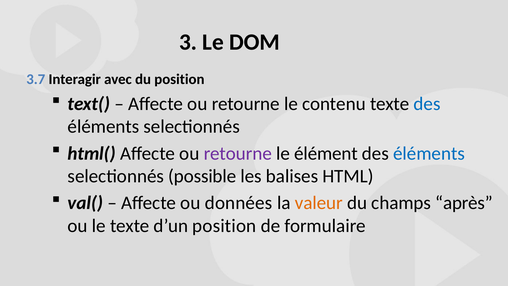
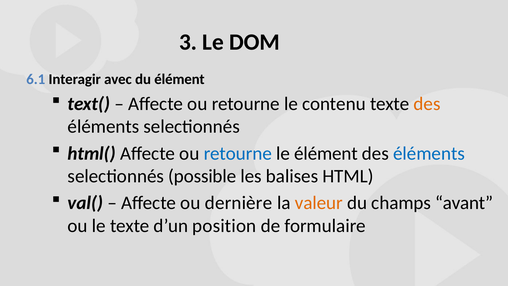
3.7: 3.7 -> 6.1
du position: position -> élément
des at (427, 104) colour: blue -> orange
retourne at (238, 153) colour: purple -> blue
données: données -> dernière
après: après -> avant
